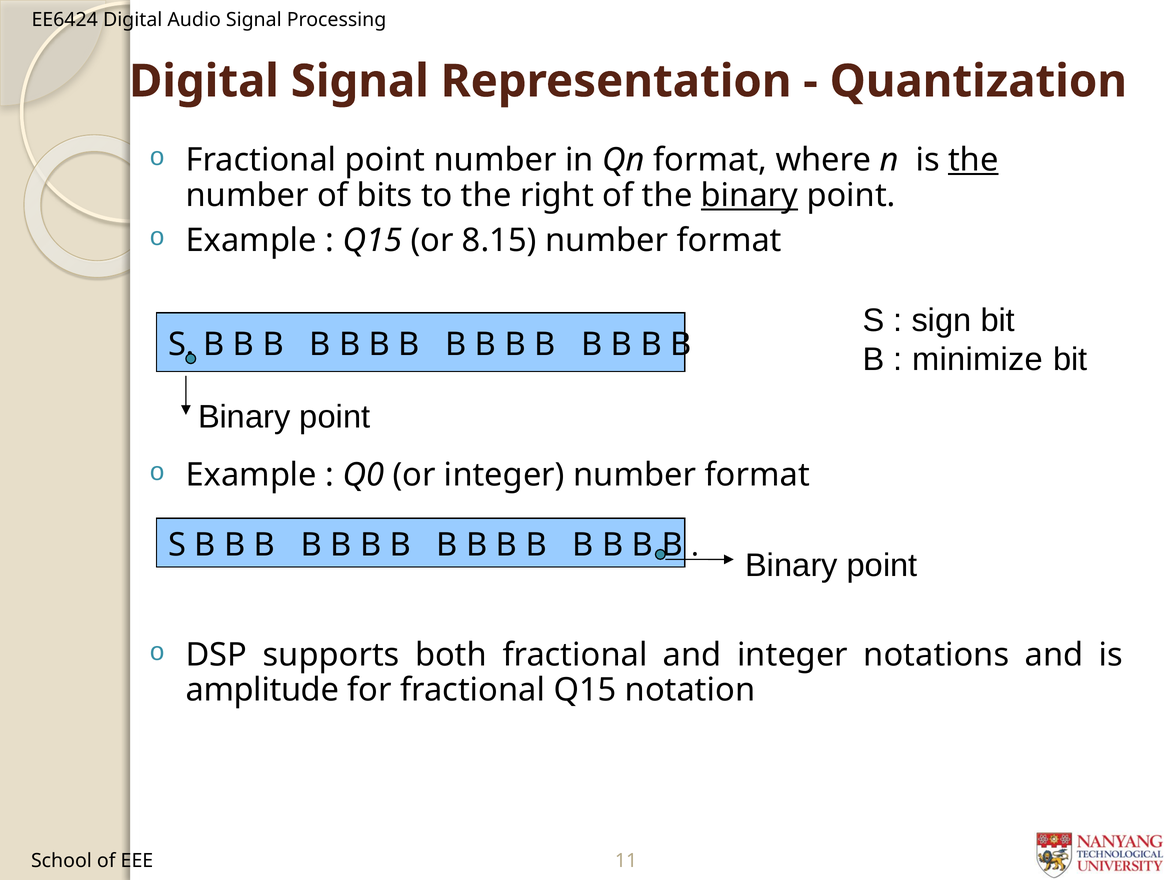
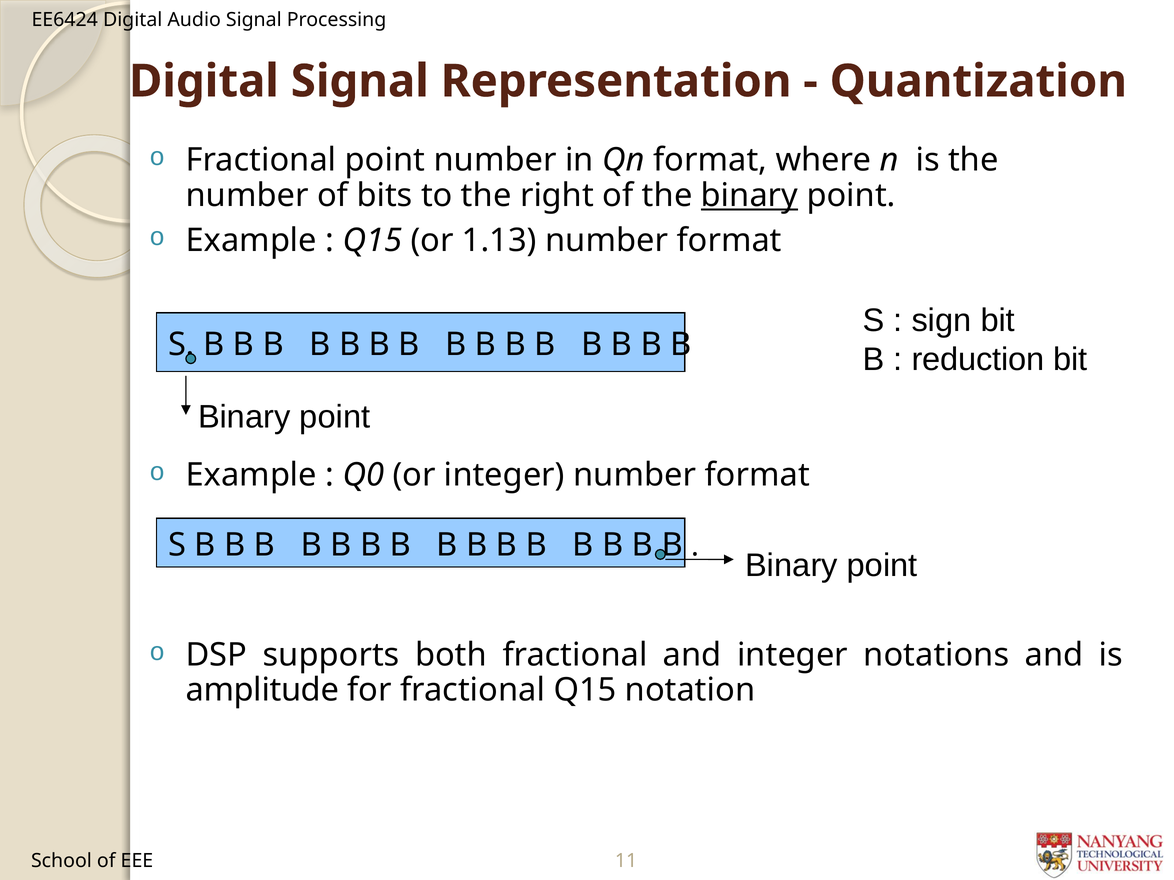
the at (973, 160) underline: present -> none
8.15: 8.15 -> 1.13
minimize: minimize -> reduction
